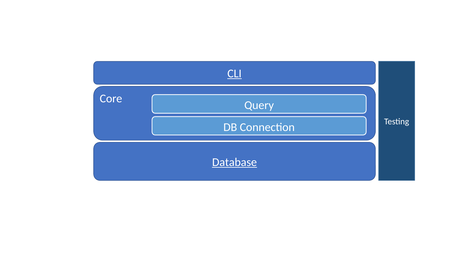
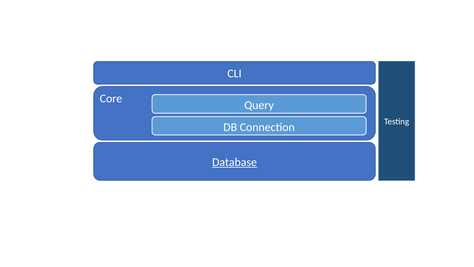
CLI underline: present -> none
